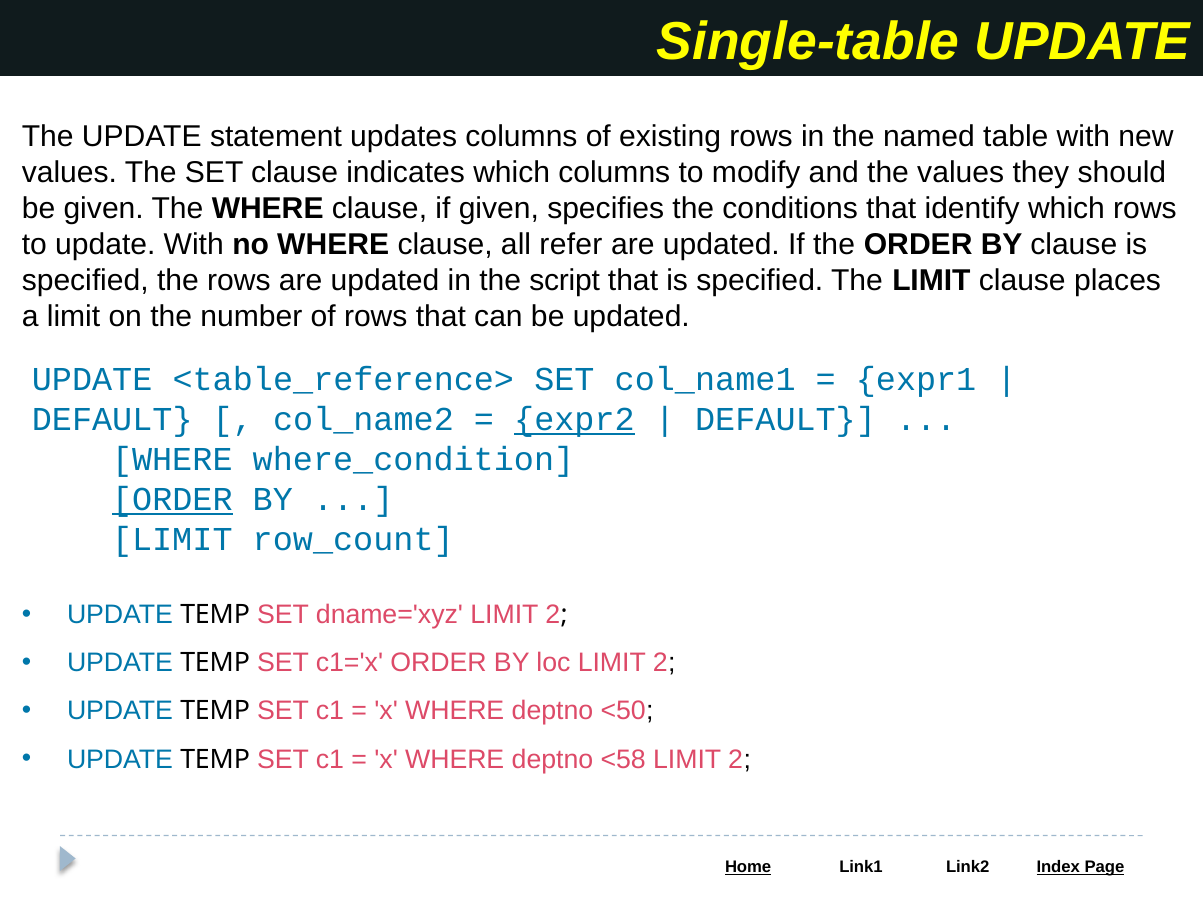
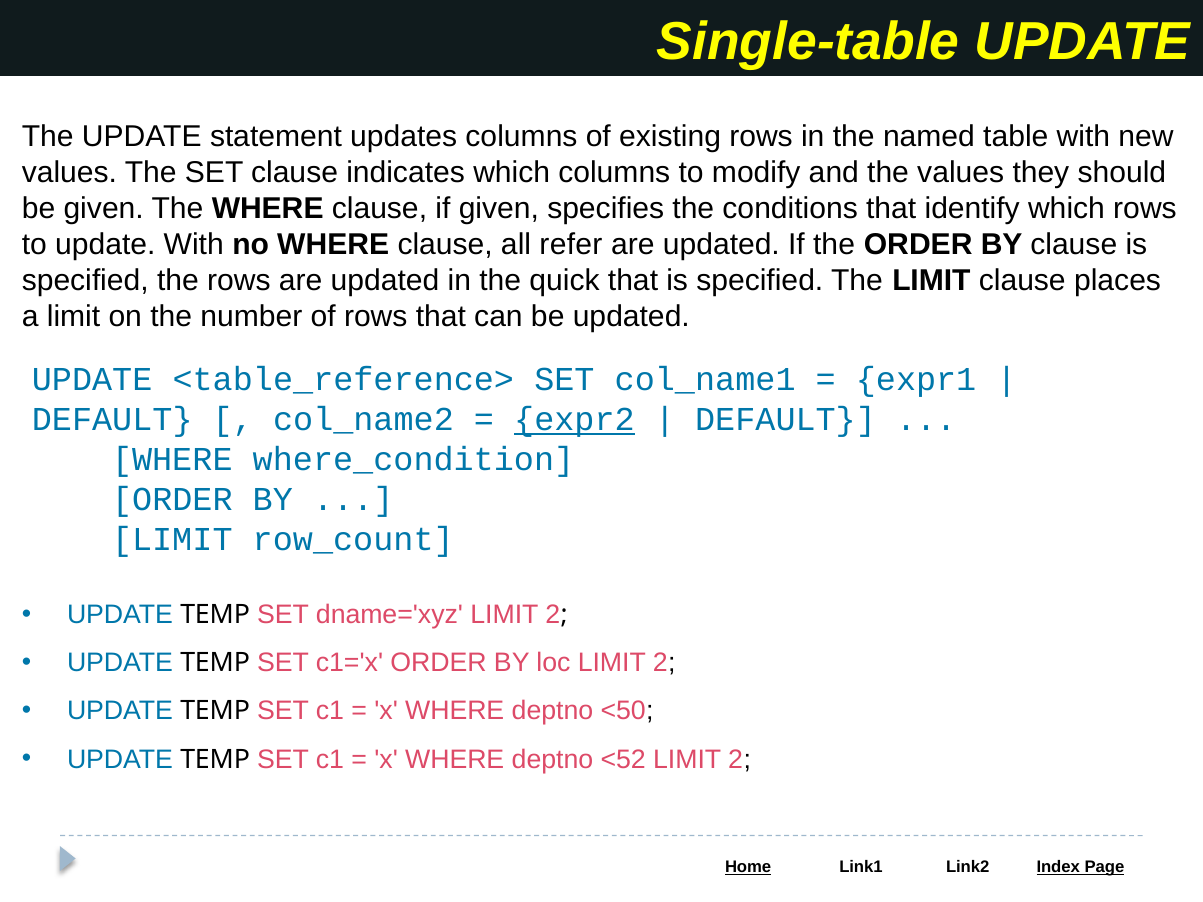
script: script -> quick
ORDER at (172, 500) underline: present -> none
<58: <58 -> <52
